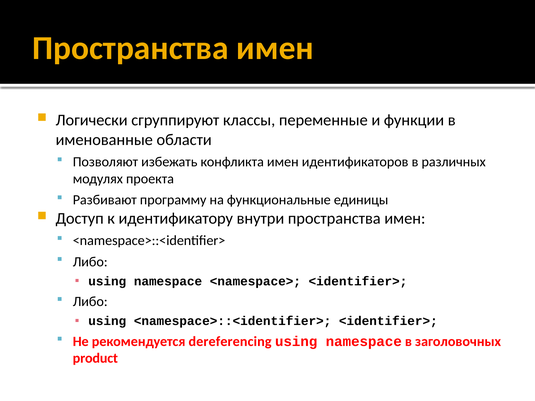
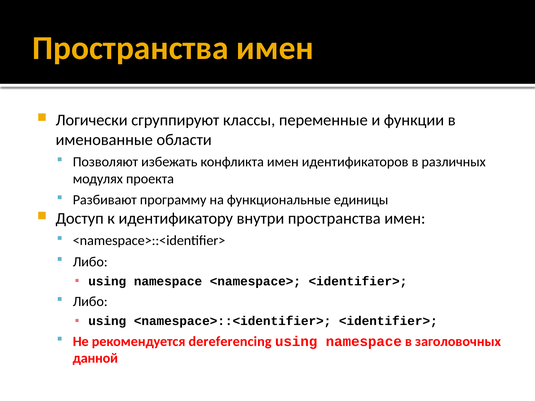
product: product -> данной
